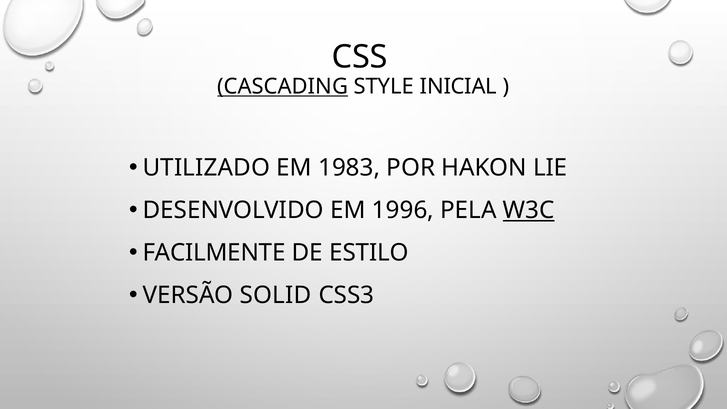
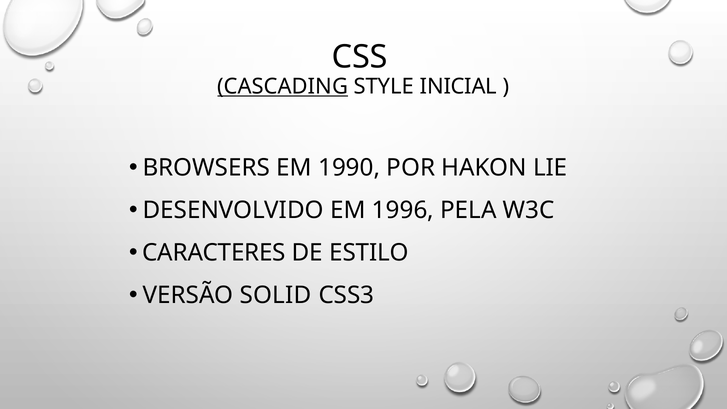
UTILIZADO: UTILIZADO -> BROWSERS
1983: 1983 -> 1990
W3C underline: present -> none
FACILMENTE: FACILMENTE -> CARACTERES
